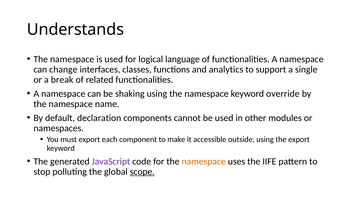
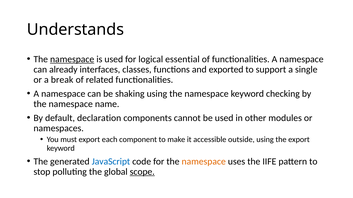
namespace at (72, 59) underline: none -> present
language: language -> essential
change: change -> already
analytics: analytics -> exported
override: override -> checking
JavaScript colour: purple -> blue
